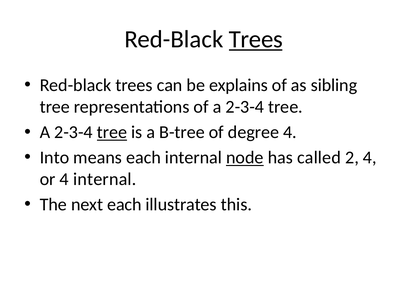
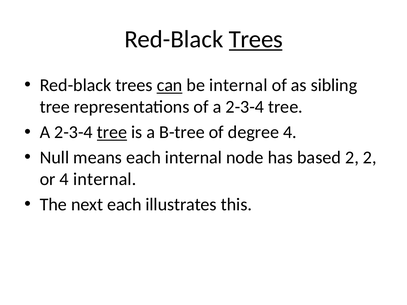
can underline: none -> present
be explains: explains -> internal
Into: Into -> Null
node underline: present -> none
called: called -> based
2 4: 4 -> 2
